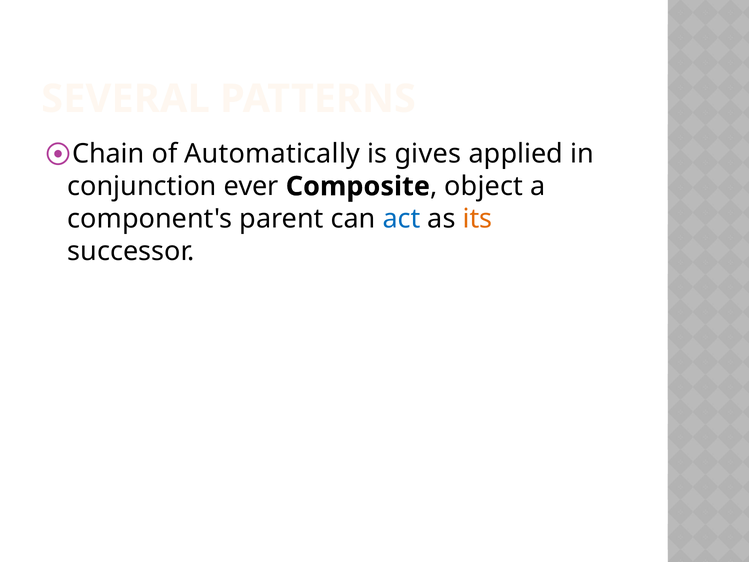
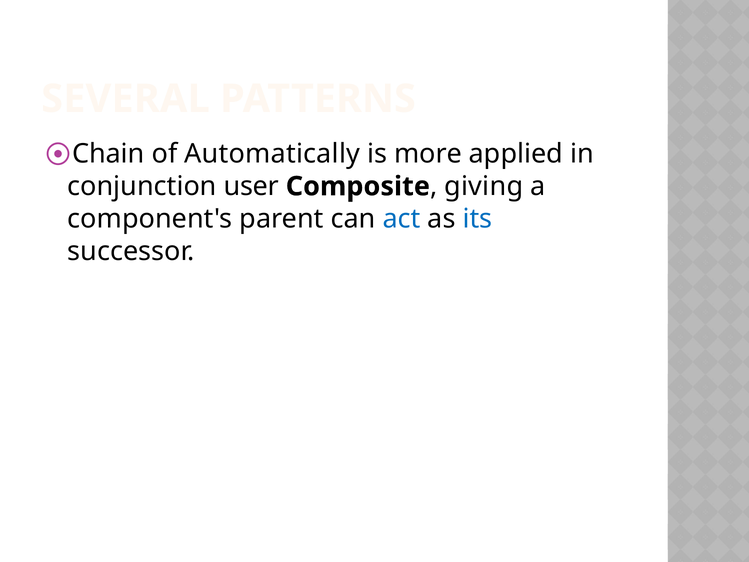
gives: gives -> more
ever: ever -> user
object: object -> giving
its colour: orange -> blue
